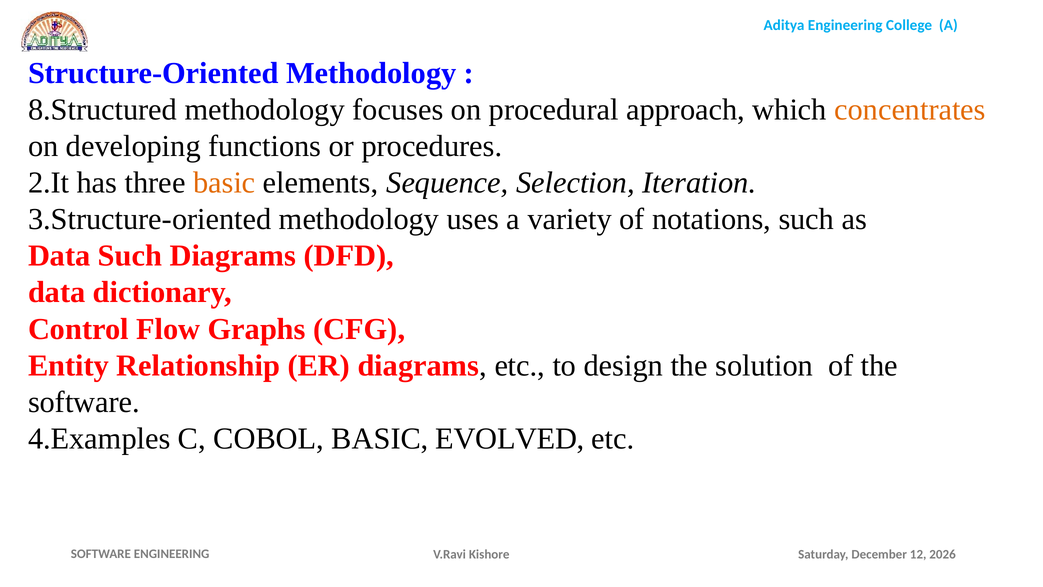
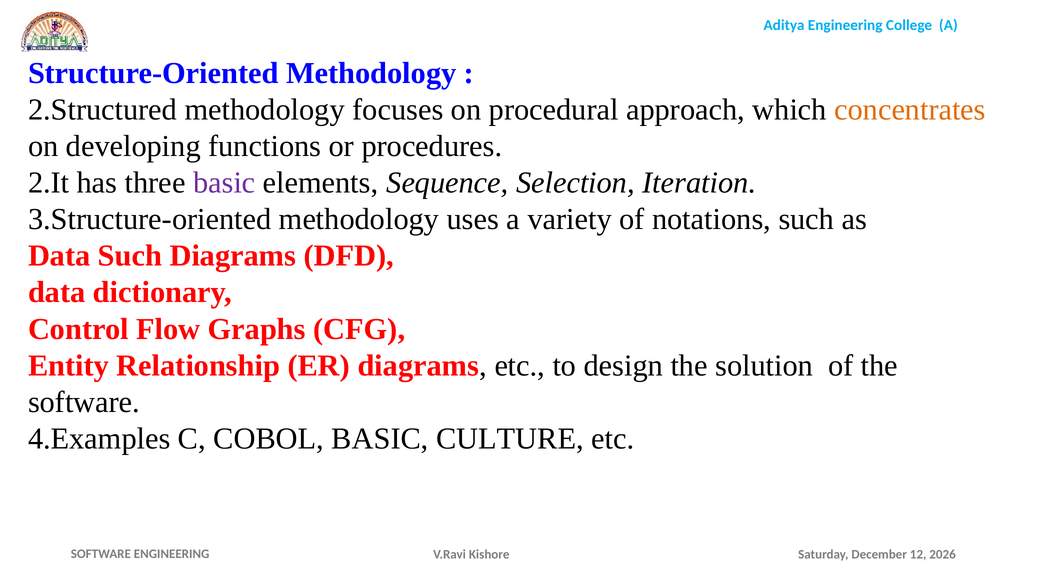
8.Structured: 8.Structured -> 2.Structured
basic at (224, 183) colour: orange -> purple
EVOLVED: EVOLVED -> CULTURE
